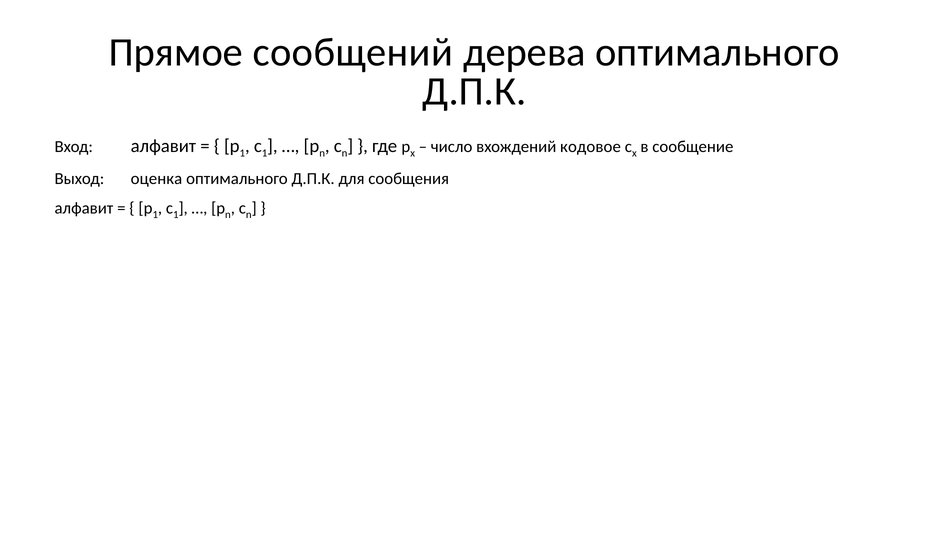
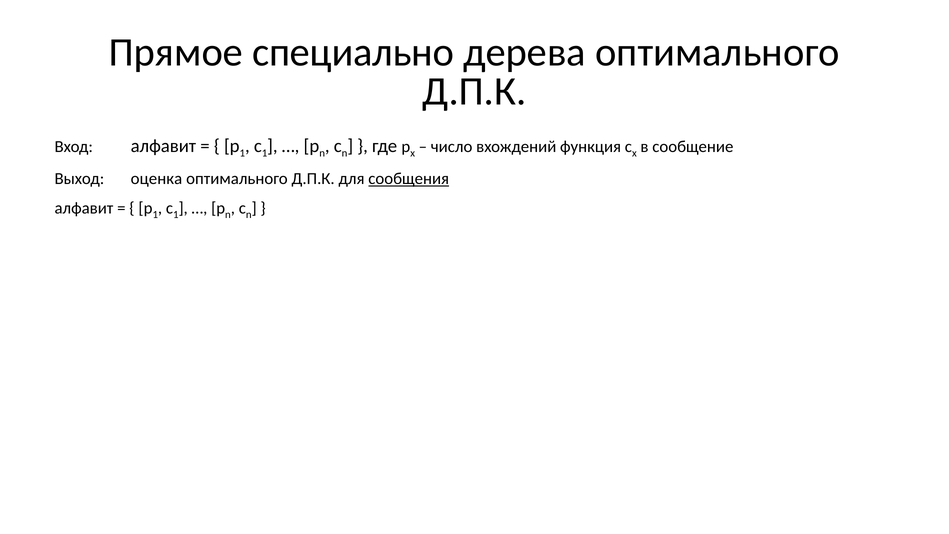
сообщений: сообщений -> специально
кодовое: кодовое -> функция
сообщения underline: none -> present
